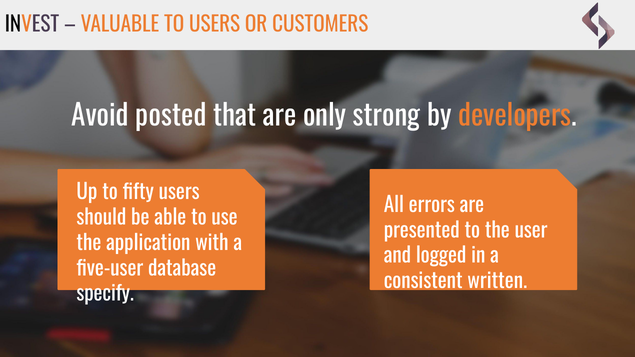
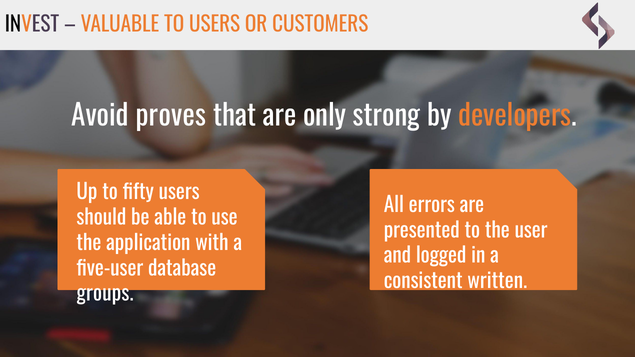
posted: posted -> proves
specify: specify -> groups
